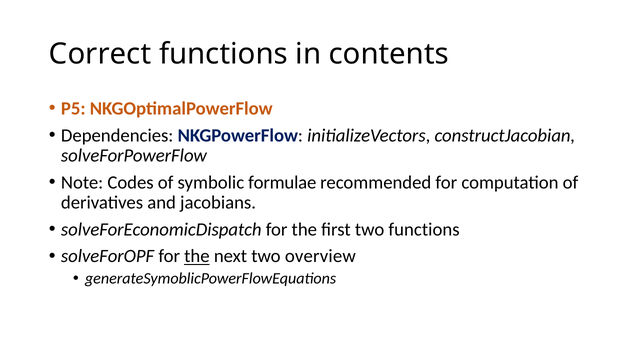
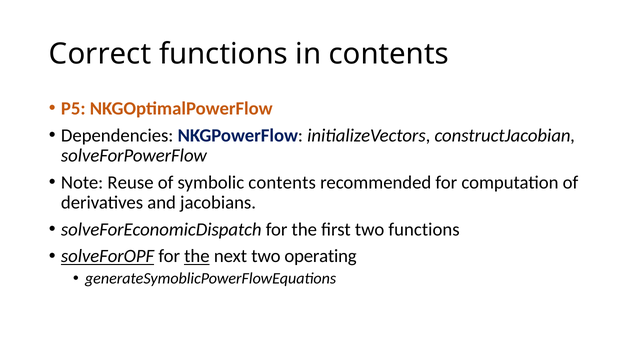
Codes: Codes -> Reuse
symbolic formulae: formulae -> contents
solveForOPF underline: none -> present
overview: overview -> operating
